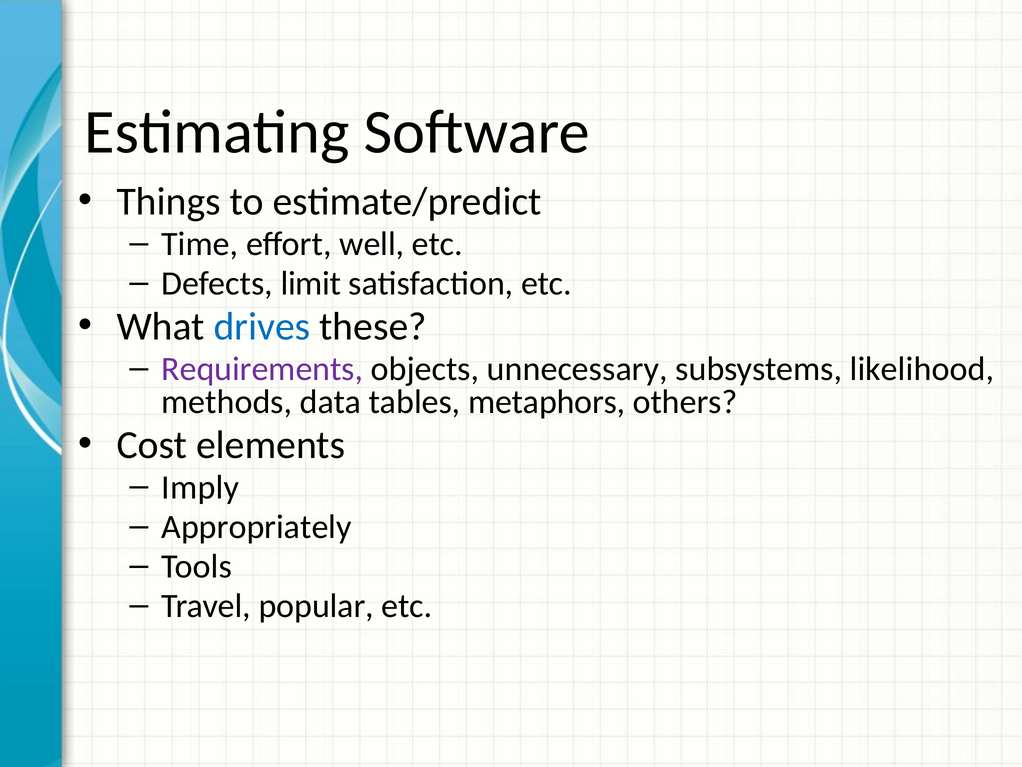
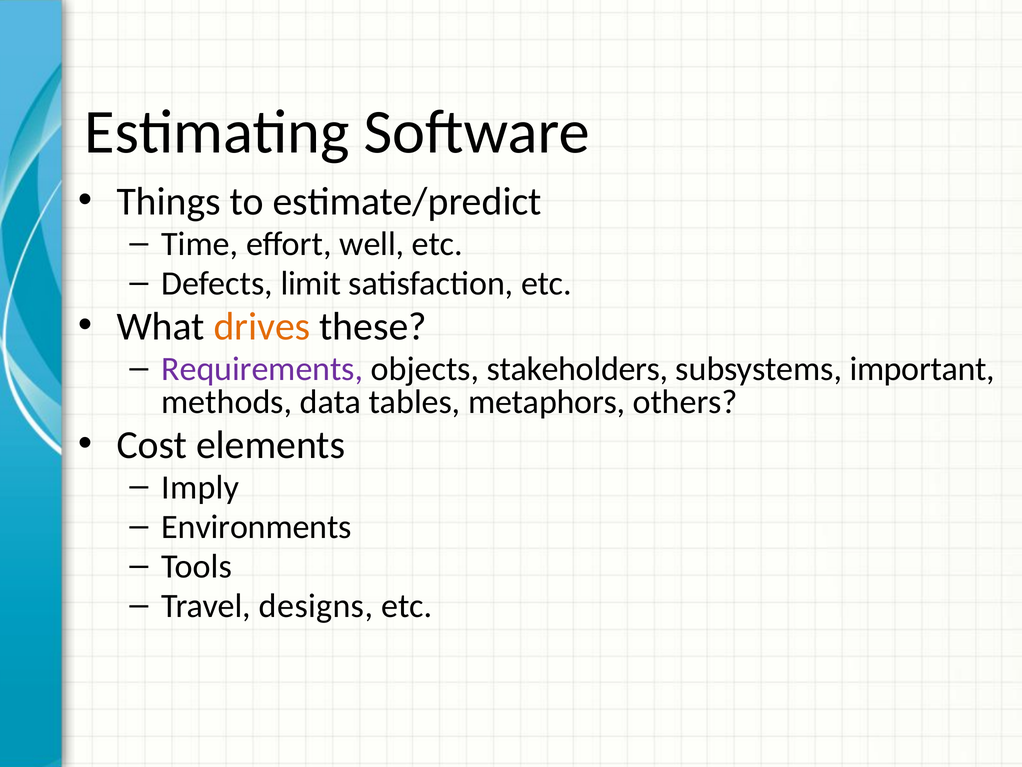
drives colour: blue -> orange
unnecessary: unnecessary -> stakeholders
likelihood: likelihood -> important
Appropriately: Appropriately -> Environments
popular: popular -> designs
